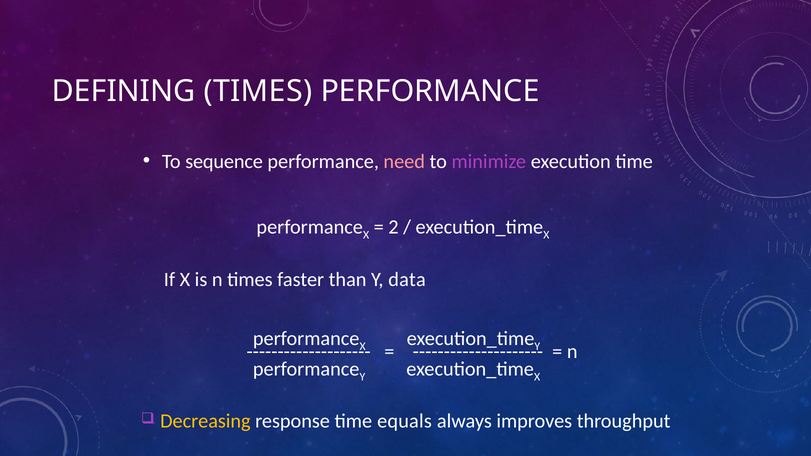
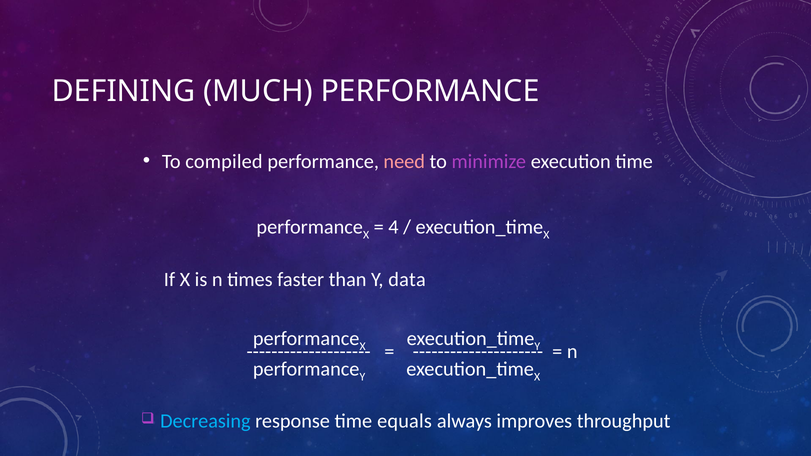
DEFINING TIMES: TIMES -> MUCH
sequence: sequence -> compiled
2: 2 -> 4
Decreasing colour: yellow -> light blue
